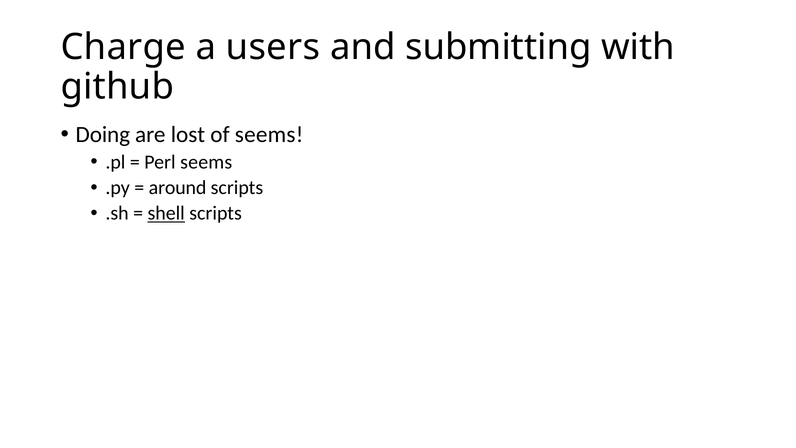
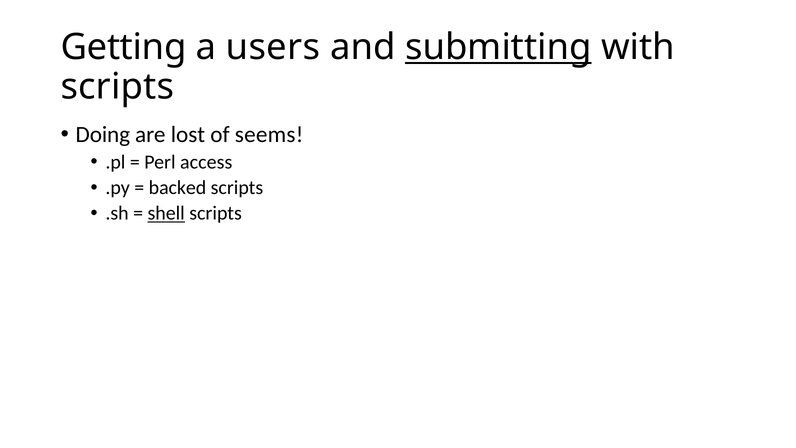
Charge: Charge -> Getting
submitting underline: none -> present
github at (117, 87): github -> scripts
Perl seems: seems -> access
around: around -> backed
